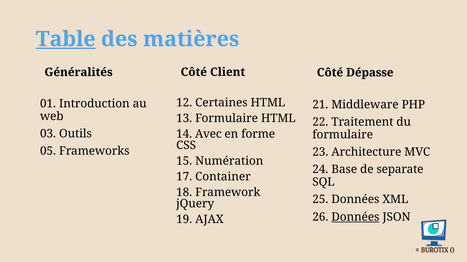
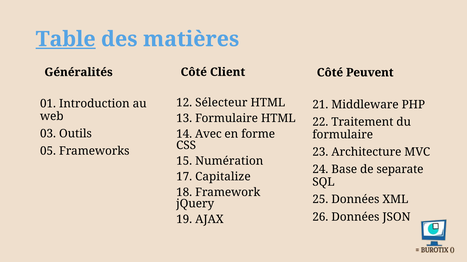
Dépasse: Dépasse -> Peuvent
Certaines: Certaines -> Sélecteur
Container: Container -> Capitalize
Données at (355, 217) underline: present -> none
